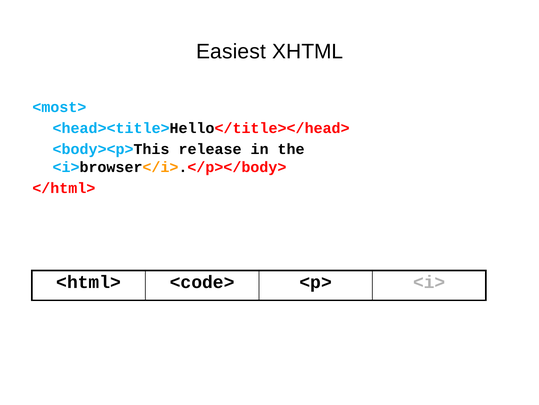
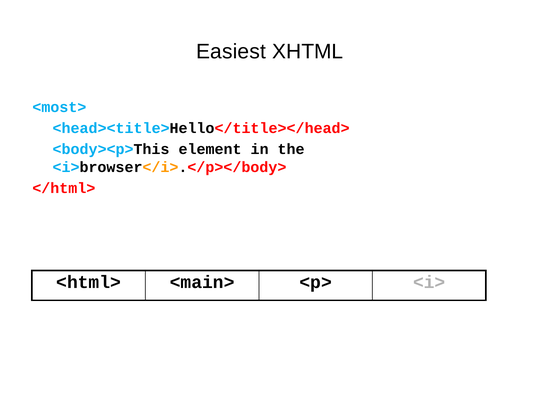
release: release -> element
<code>: <code> -> <main>
